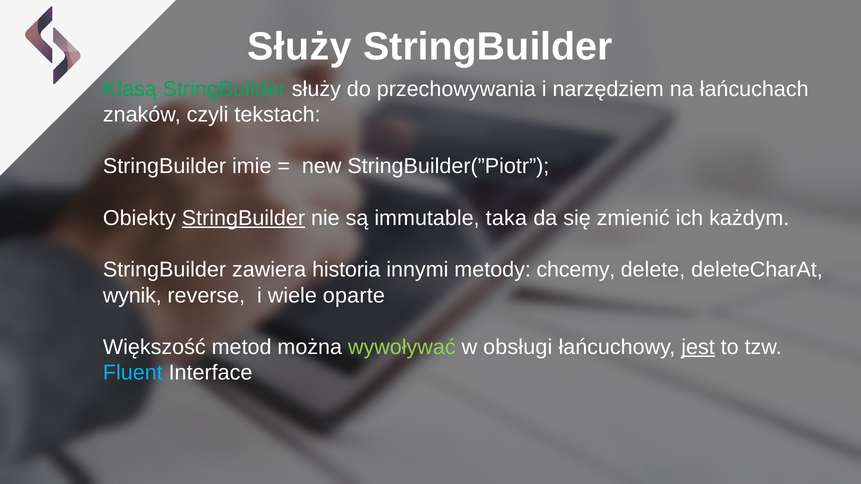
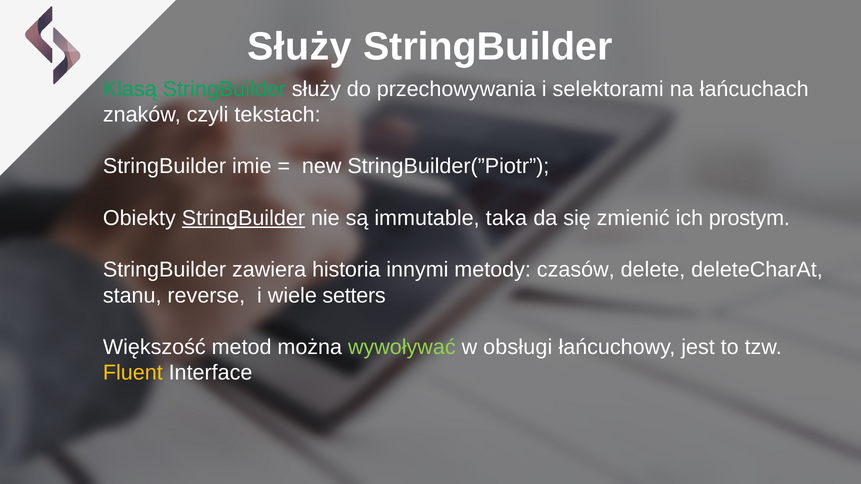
narzędziem: narzędziem -> selektorami
każdym: każdym -> prostym
chcemy: chcemy -> czasów
wynik: wynik -> stanu
oparte: oparte -> setters
jest underline: present -> none
Fluent colour: light blue -> yellow
